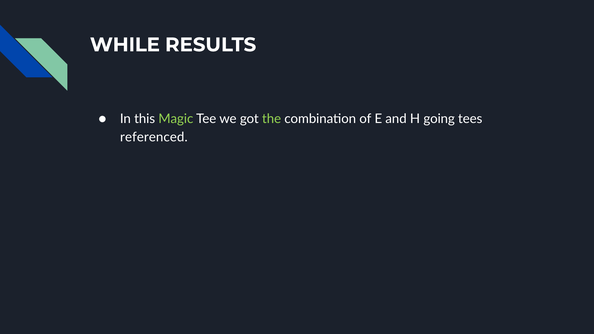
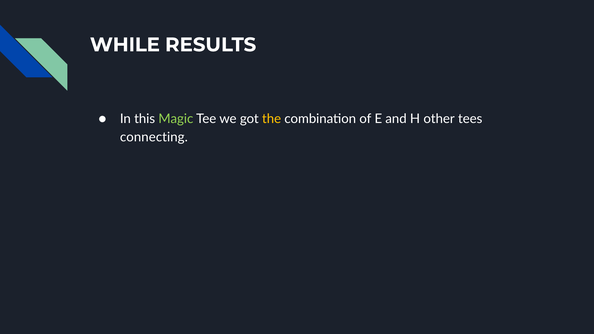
the colour: light green -> yellow
going: going -> other
referenced: referenced -> connecting
